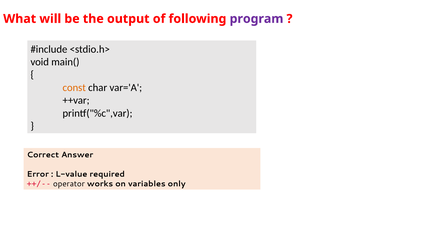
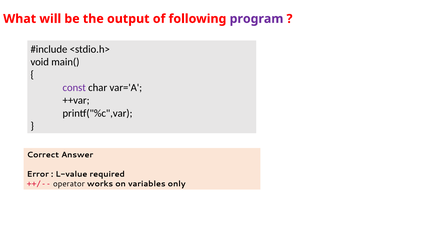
const colour: orange -> purple
